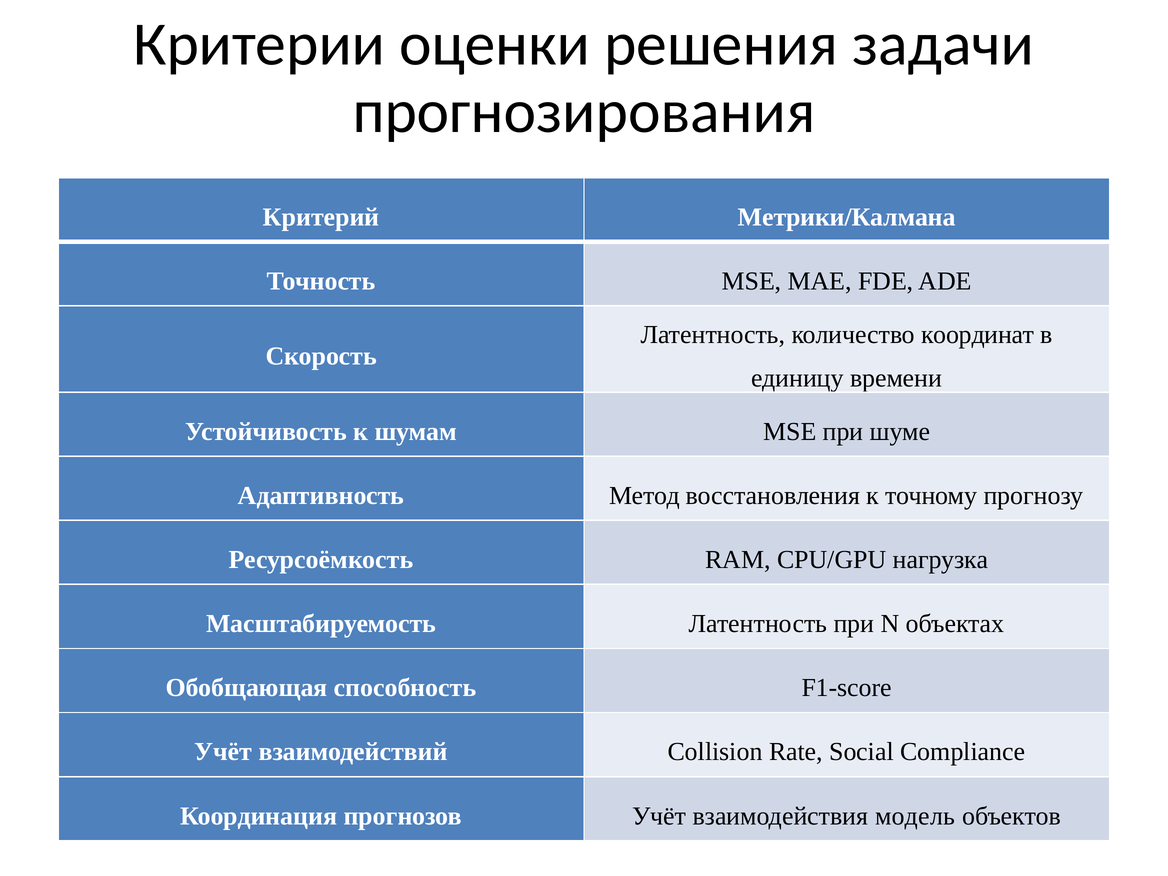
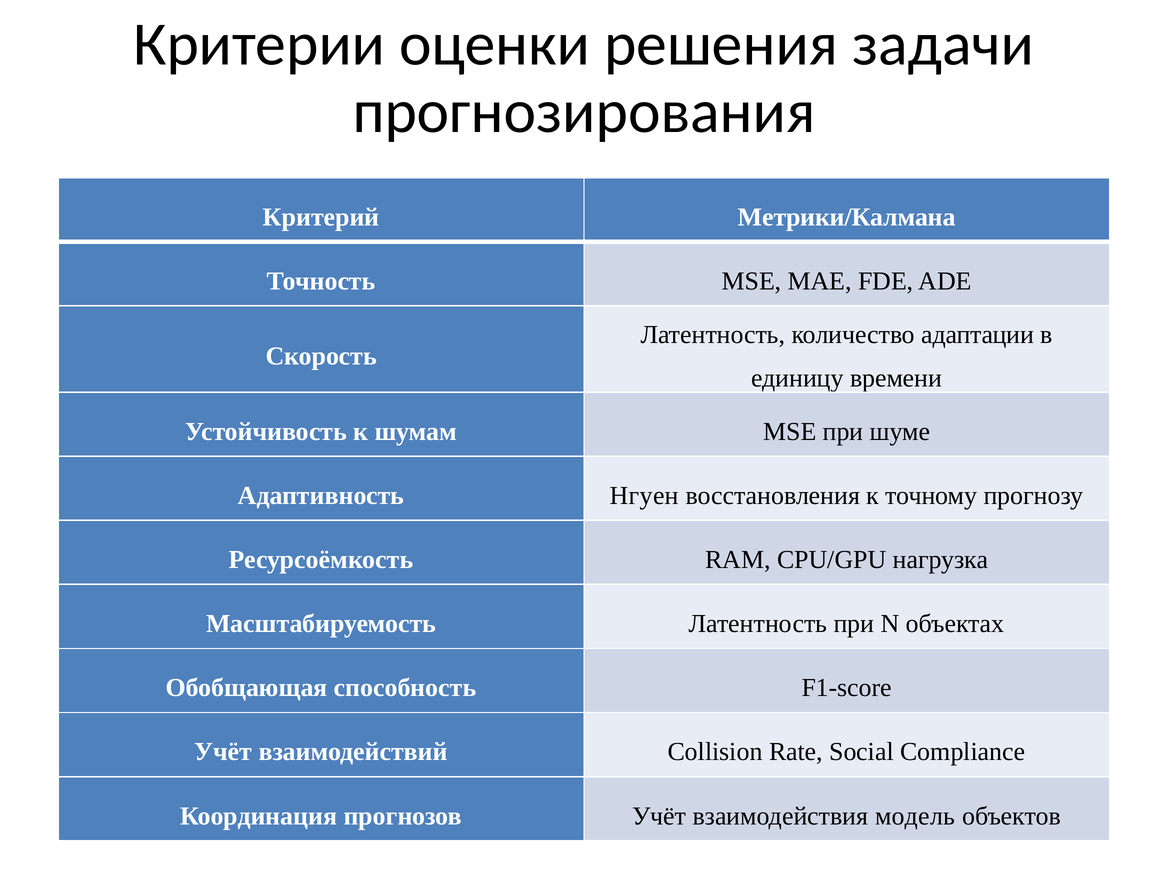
координат: координат -> адаптации
Метод: Метод -> Нгуен
